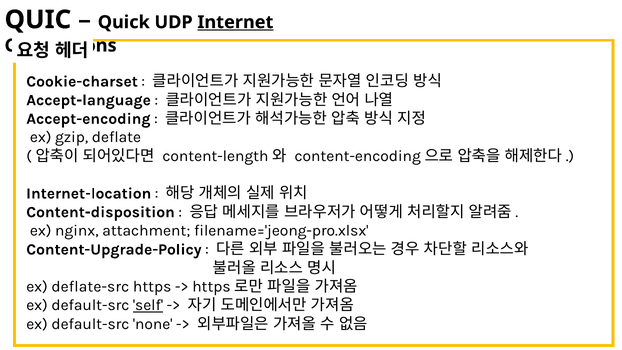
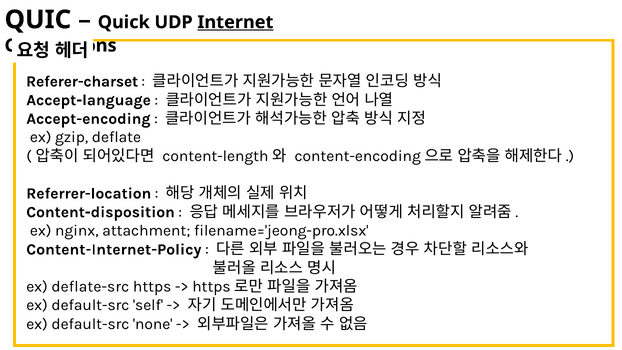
Cookie-charset: Cookie-charset -> Referer-charset
Internet-location: Internet-location -> Referrer-location
Content-Upgrade-Policy: Content-Upgrade-Policy -> Content-Internet-Policy
self underline: present -> none
